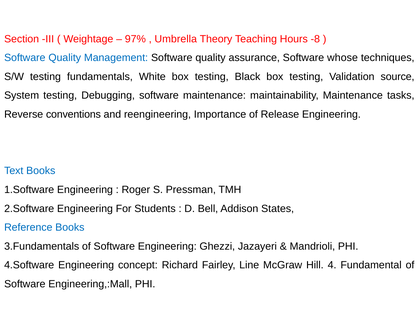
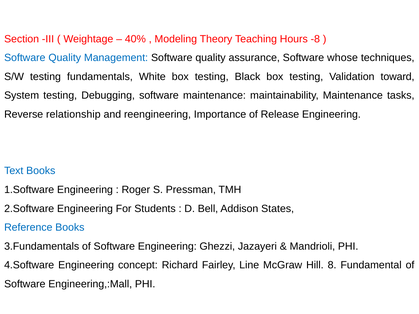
97%: 97% -> 40%
Umbrella: Umbrella -> Modeling
source: source -> toward
conventions: conventions -> relationship
4: 4 -> 8
